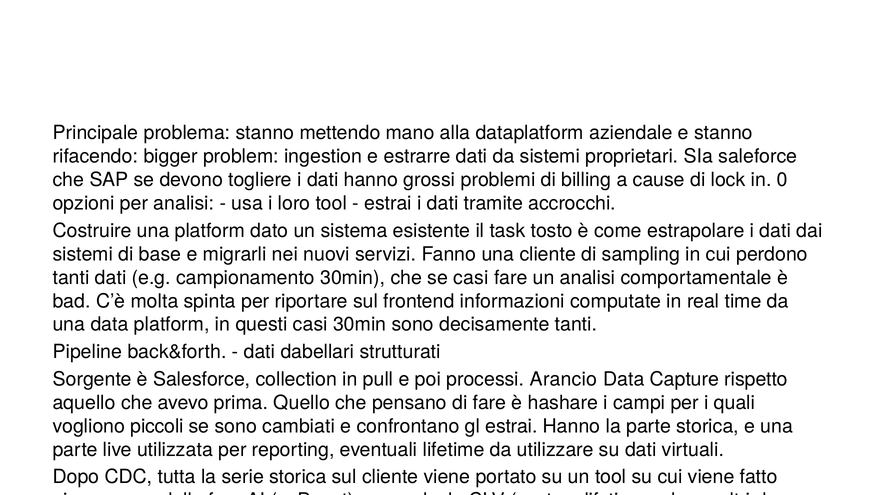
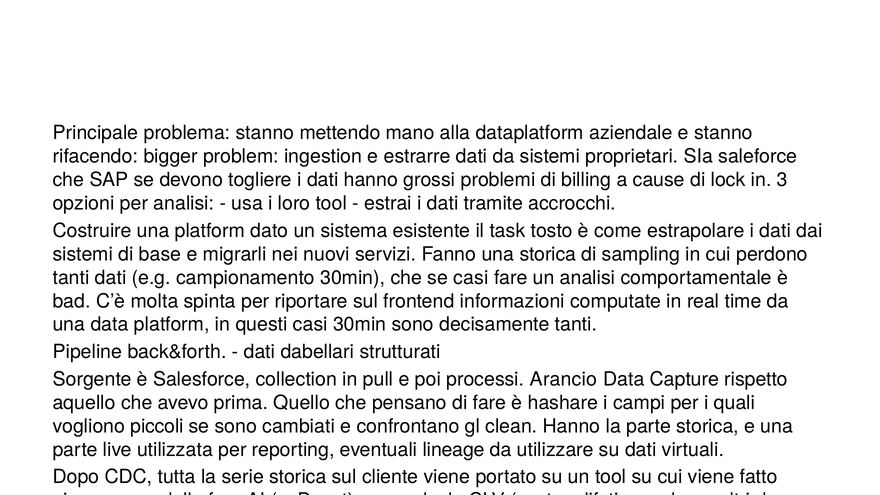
0: 0 -> 3
una cliente: cliente -> storica
gl estrai: estrai -> clean
eventuali lifetime: lifetime -> lineage
